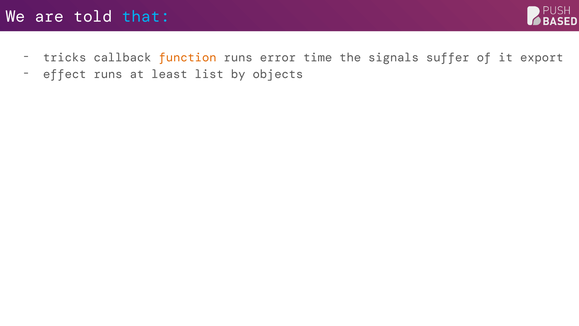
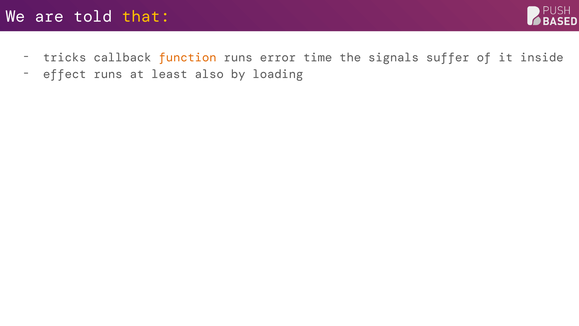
that colour: light blue -> yellow
export: export -> inside
list: list -> also
objects: objects -> loading
